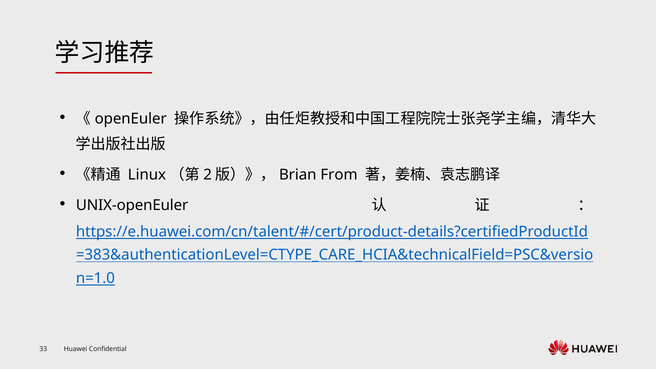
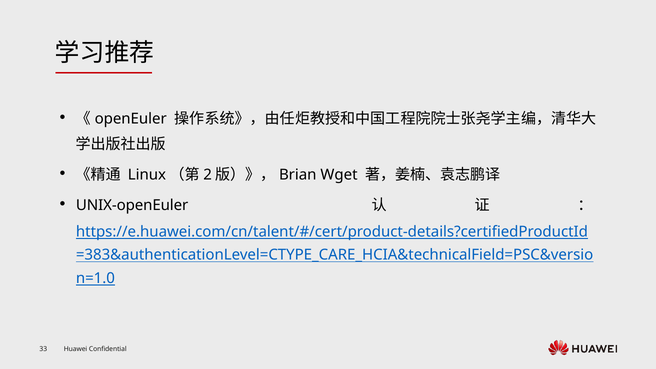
From: From -> Wget
